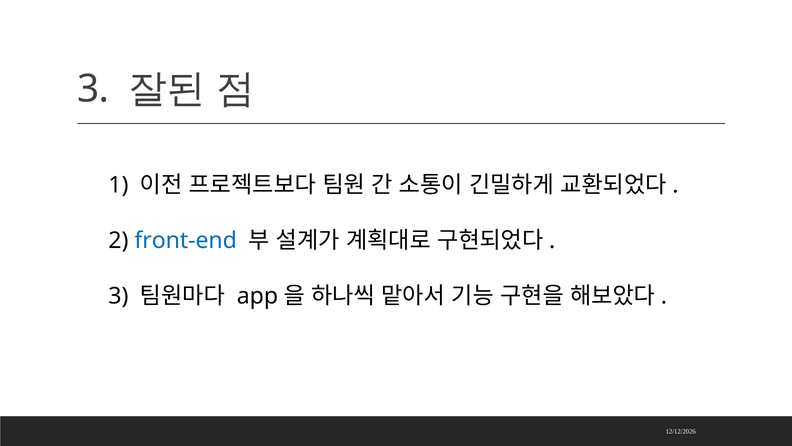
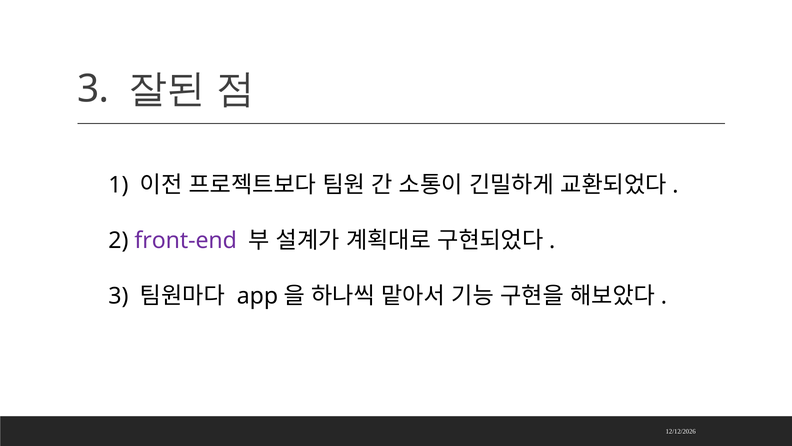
front-end colour: blue -> purple
